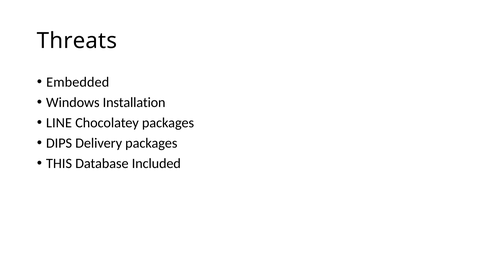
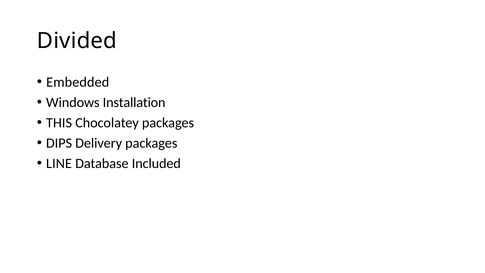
Threats: Threats -> Divided
LINE: LINE -> THIS
THIS: THIS -> LINE
